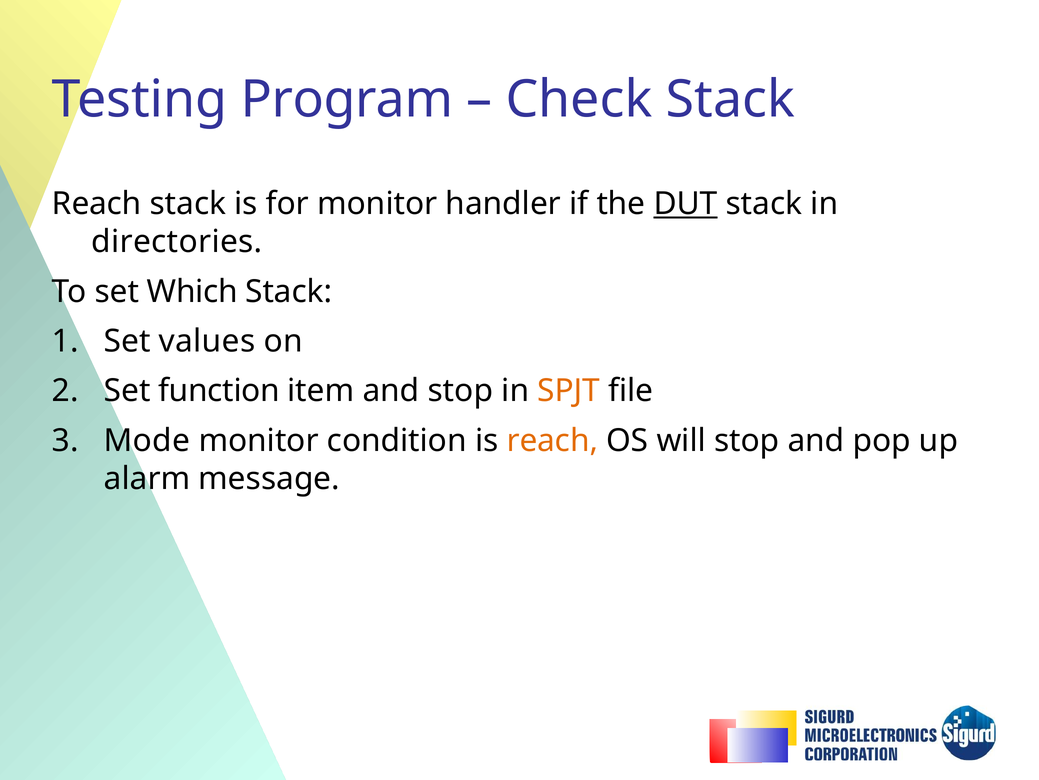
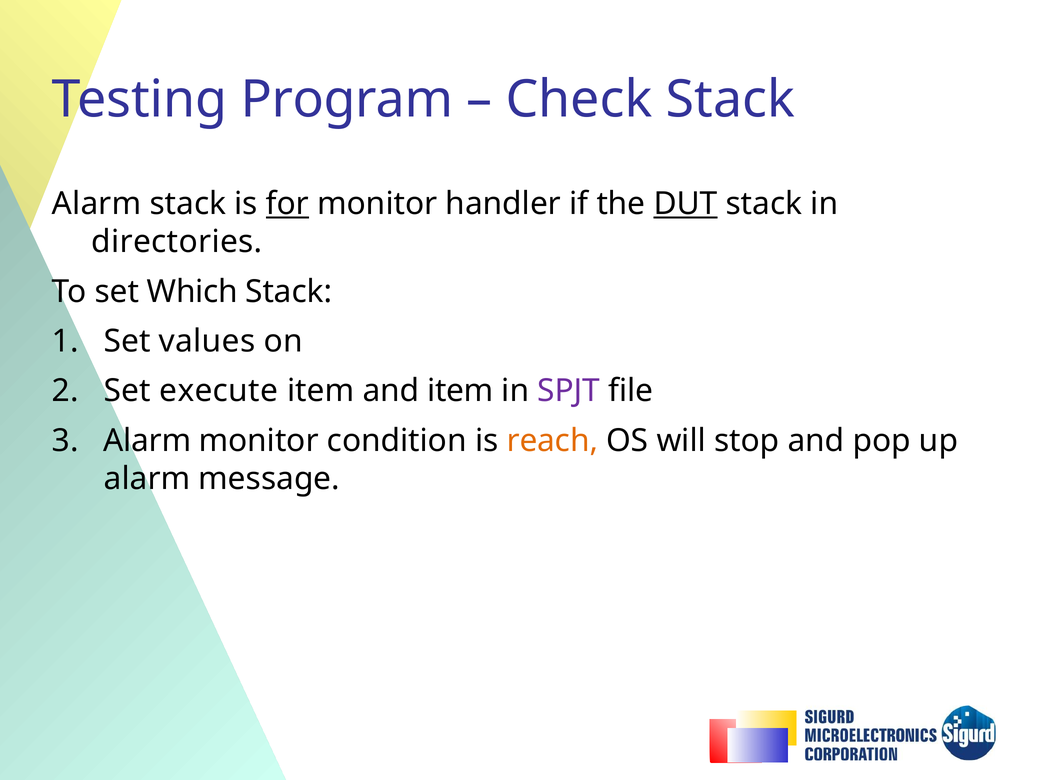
Reach at (97, 204): Reach -> Alarm
for underline: none -> present
function: function -> execute
and stop: stop -> item
SPJT colour: orange -> purple
Mode at (147, 440): Mode -> Alarm
